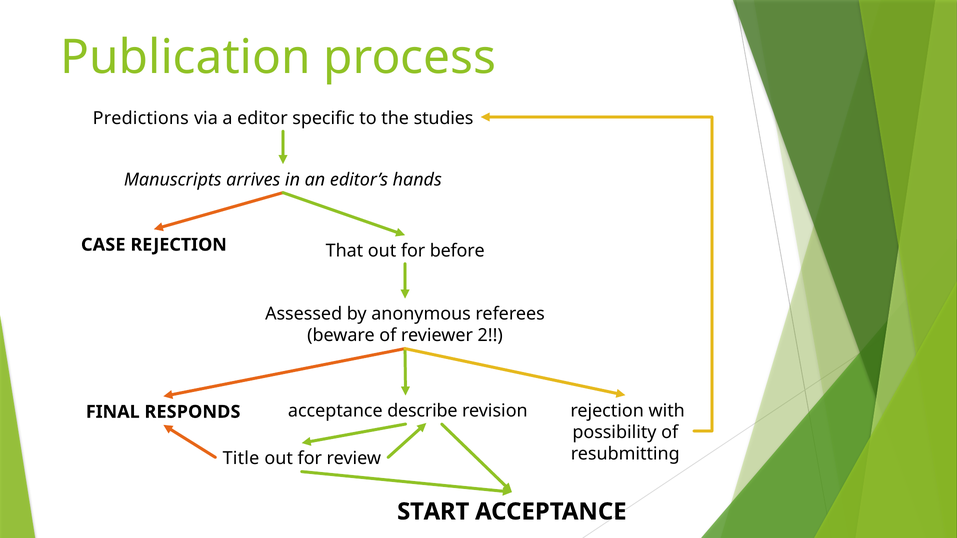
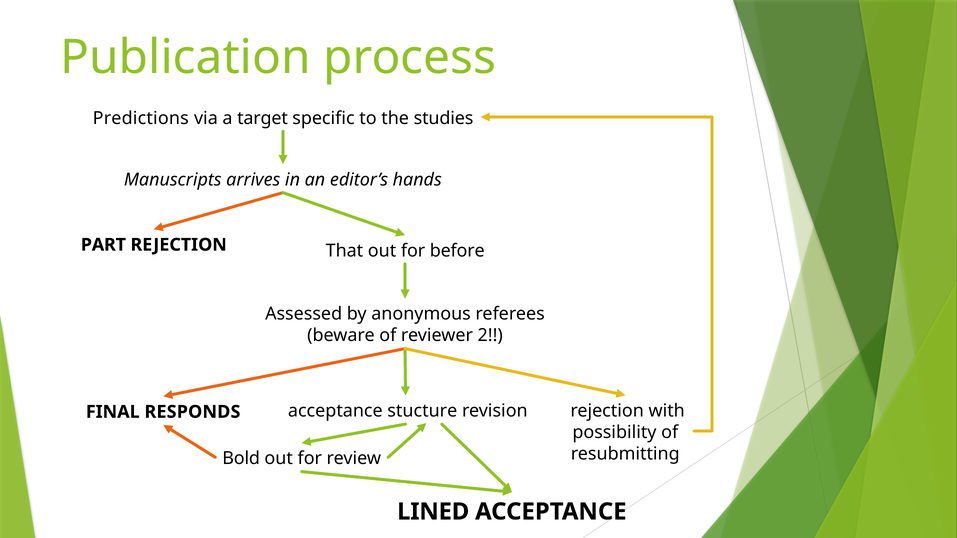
editor: editor -> target
CASE: CASE -> PART
describe: describe -> stucture
Title: Title -> Bold
START: START -> LINED
